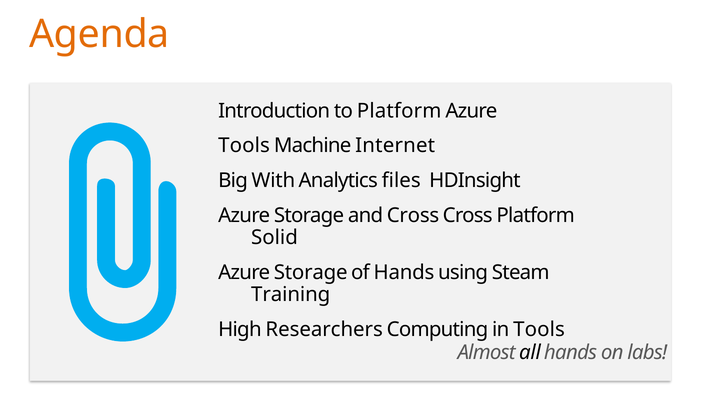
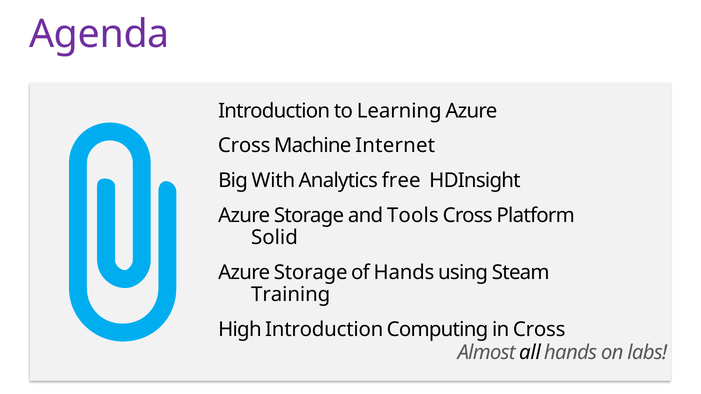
Agenda colour: orange -> purple
to Platform: Platform -> Learning
Tools at (244, 146): Tools -> Cross
files: files -> free
and Cross: Cross -> Tools
High Researchers: Researchers -> Introduction
in Tools: Tools -> Cross
